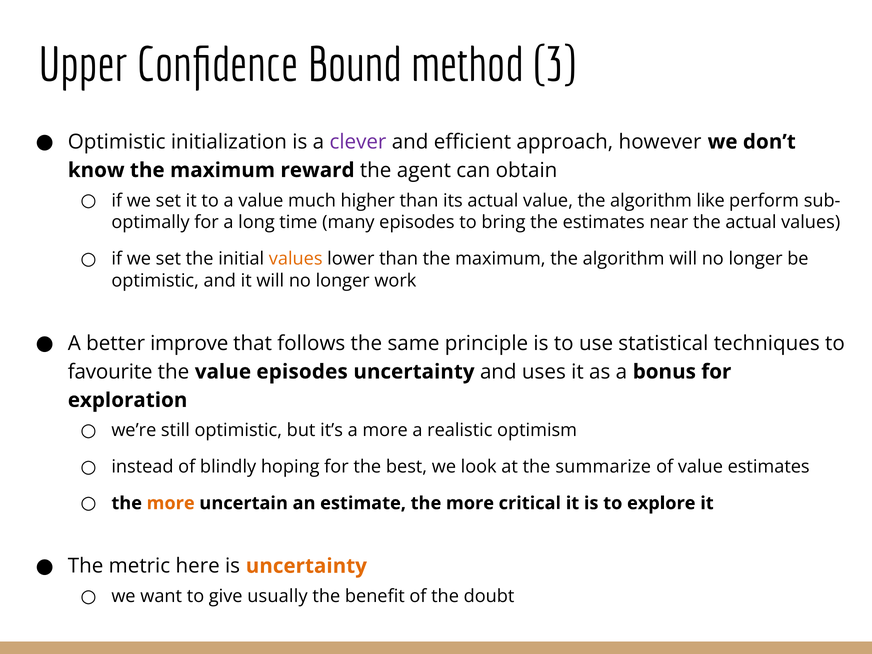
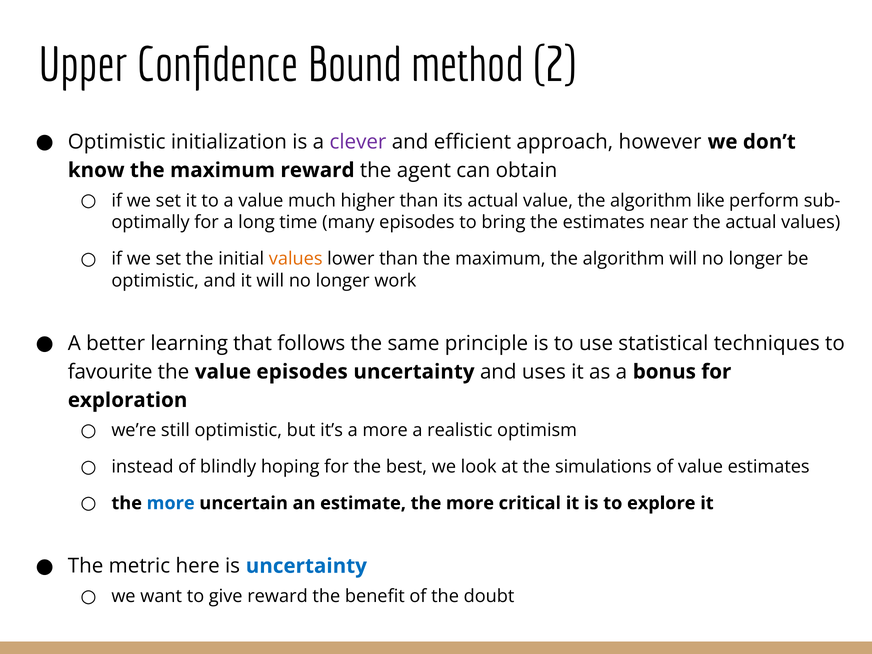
3: 3 -> 2
improve: improve -> learning
summarize: summarize -> simulations
more at (171, 503) colour: orange -> blue
uncertainty at (306, 566) colour: orange -> blue
give usually: usually -> reward
